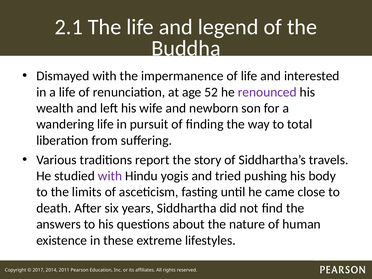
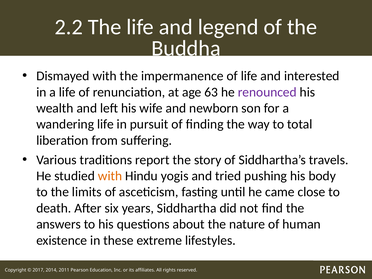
2.1: 2.1 -> 2.2
52: 52 -> 63
with at (110, 176) colour: purple -> orange
